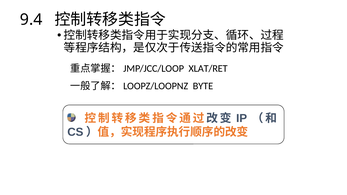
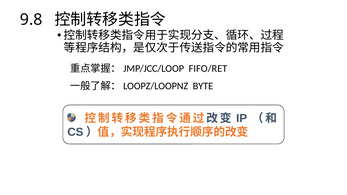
9.4: 9.4 -> 9.8
XLAT/RET: XLAT/RET -> FIFO/RET
